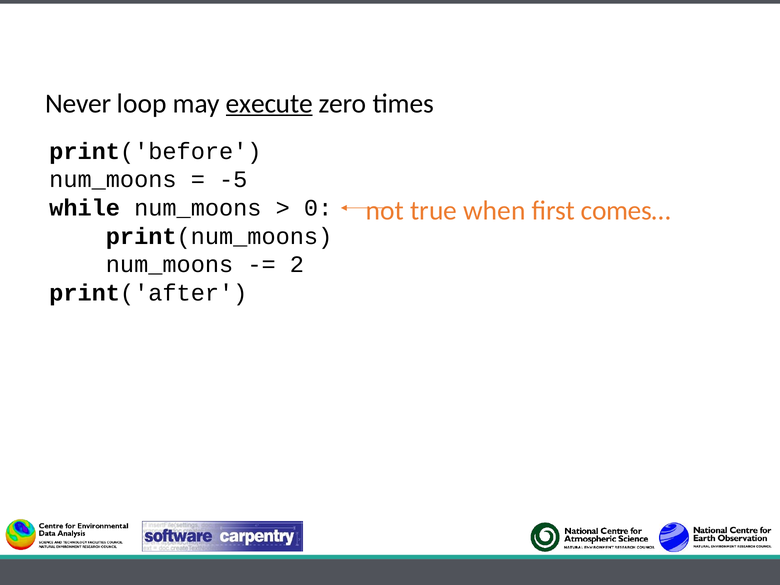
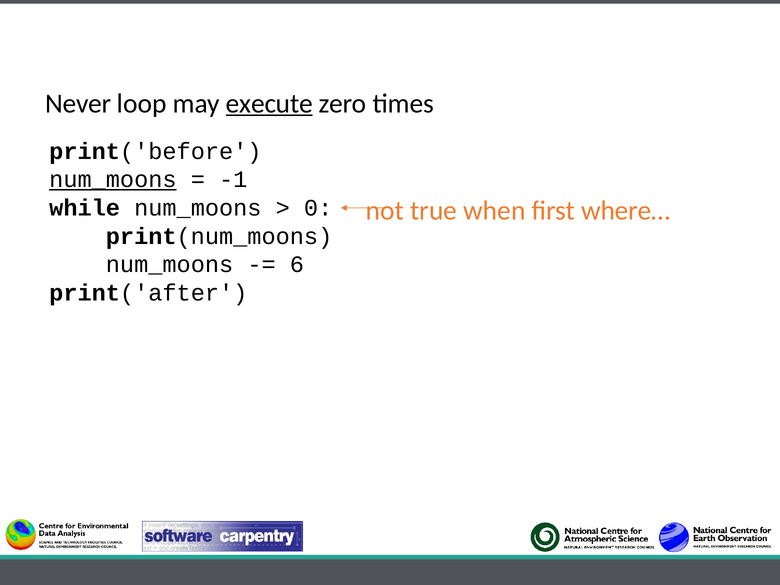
num_moons at (113, 180) underline: none -> present
-5: -5 -> -1
comes…: comes… -> where…
2: 2 -> 6
